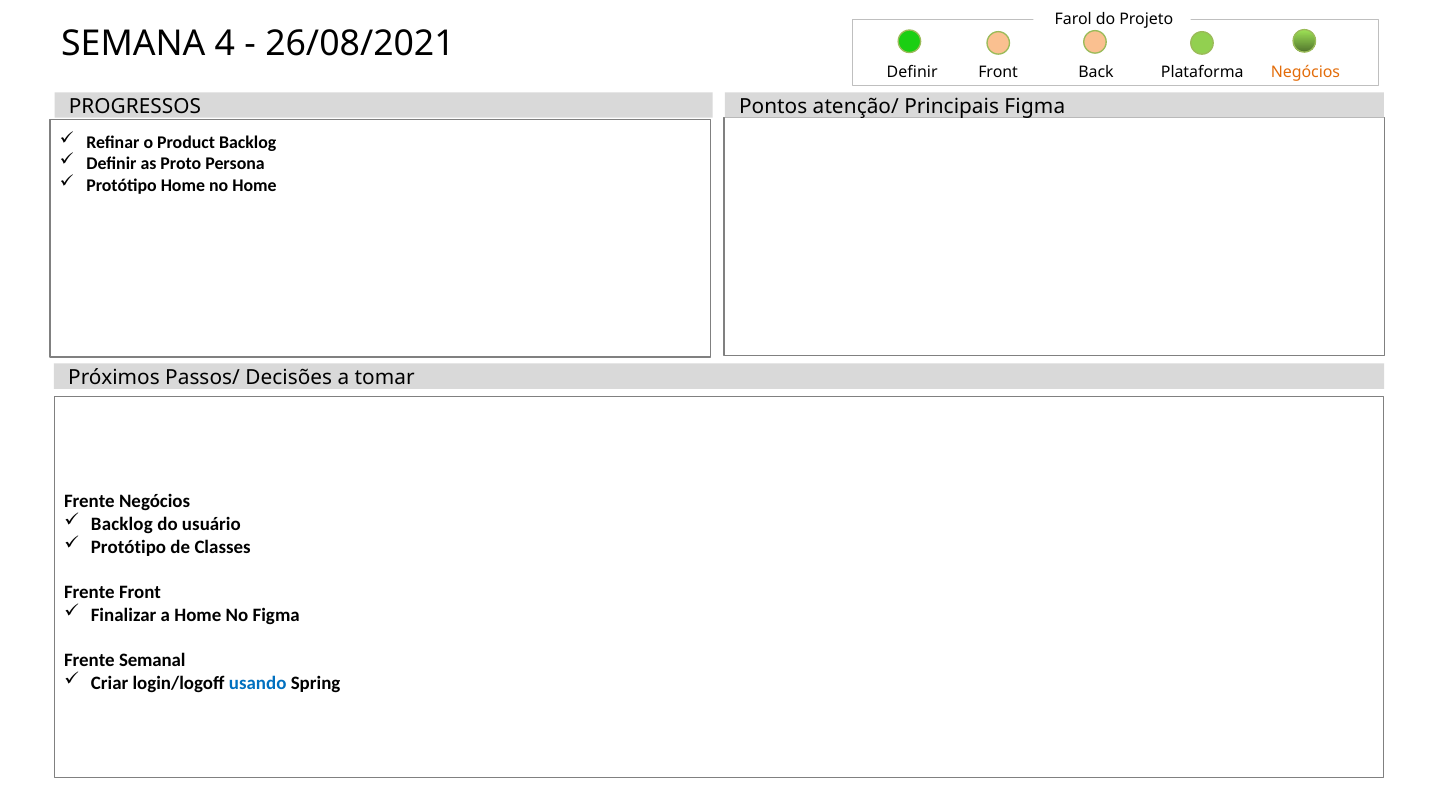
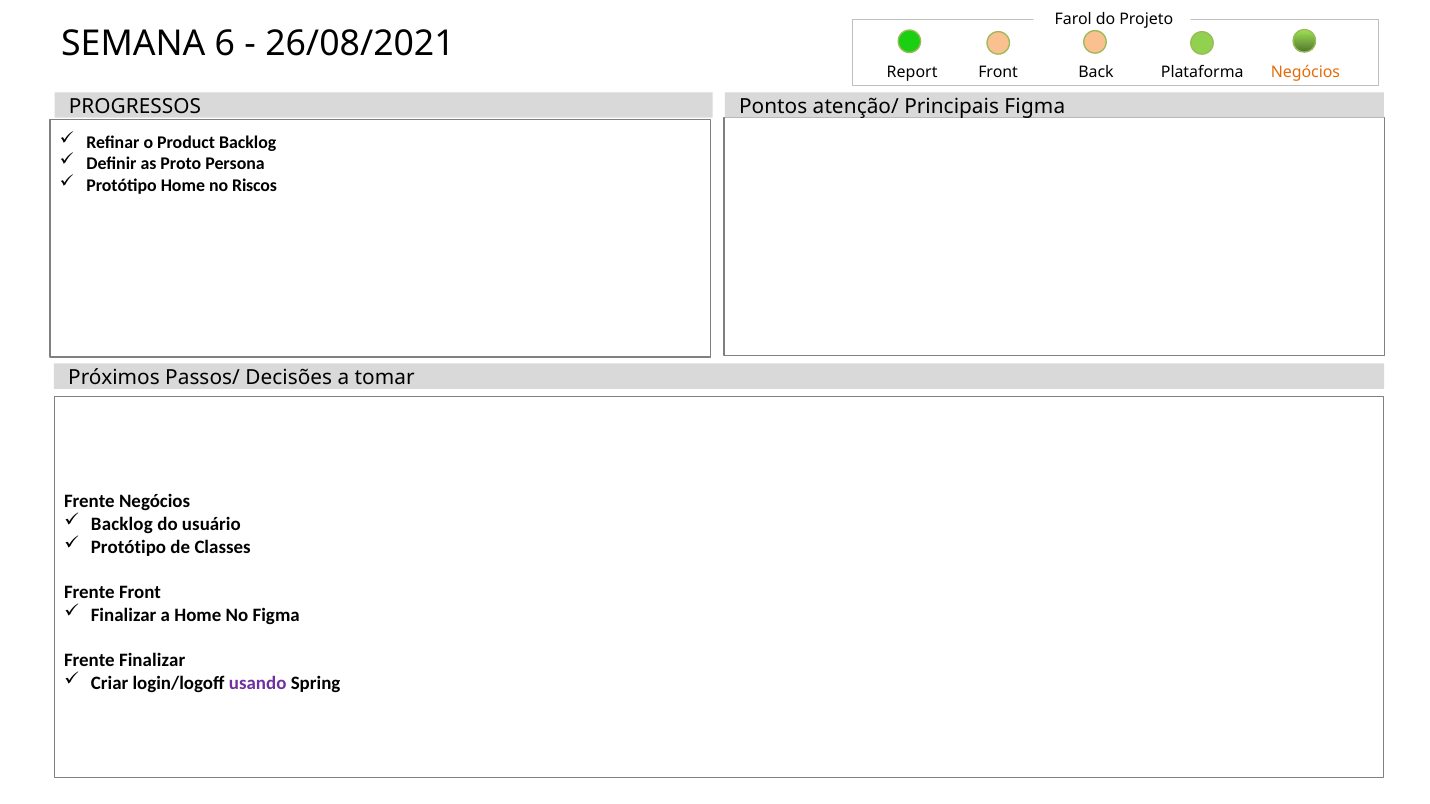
4: 4 -> 6
Definir at (912, 72): Definir -> Report
no Home: Home -> Riscos
Frente Semanal: Semanal -> Finalizar
usando colour: blue -> purple
